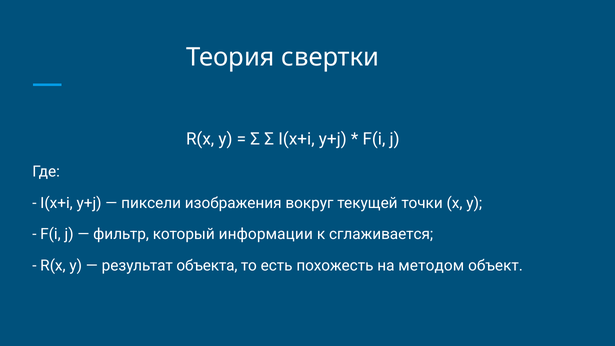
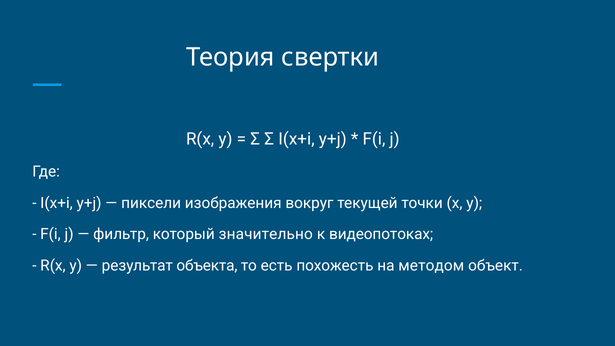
информации: информации -> значительно
сглаживается: сглаживается -> видеопотоках
